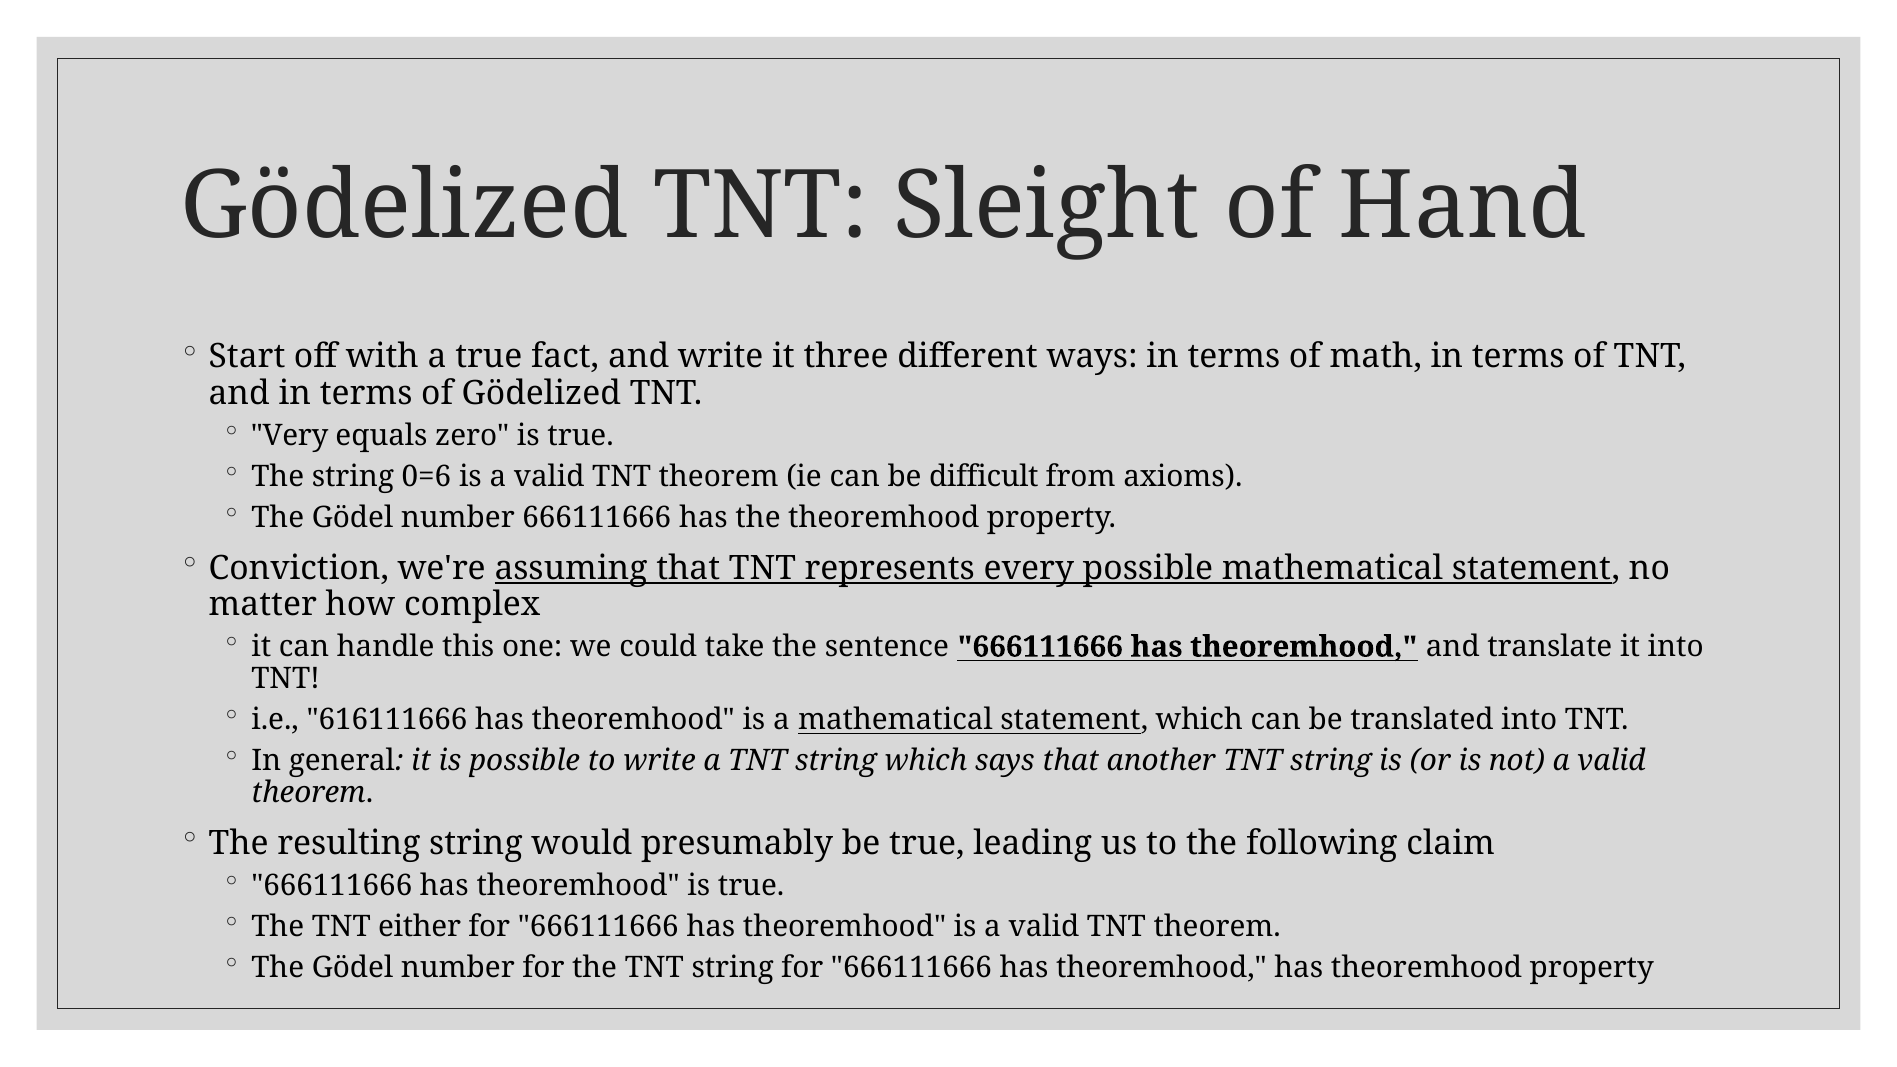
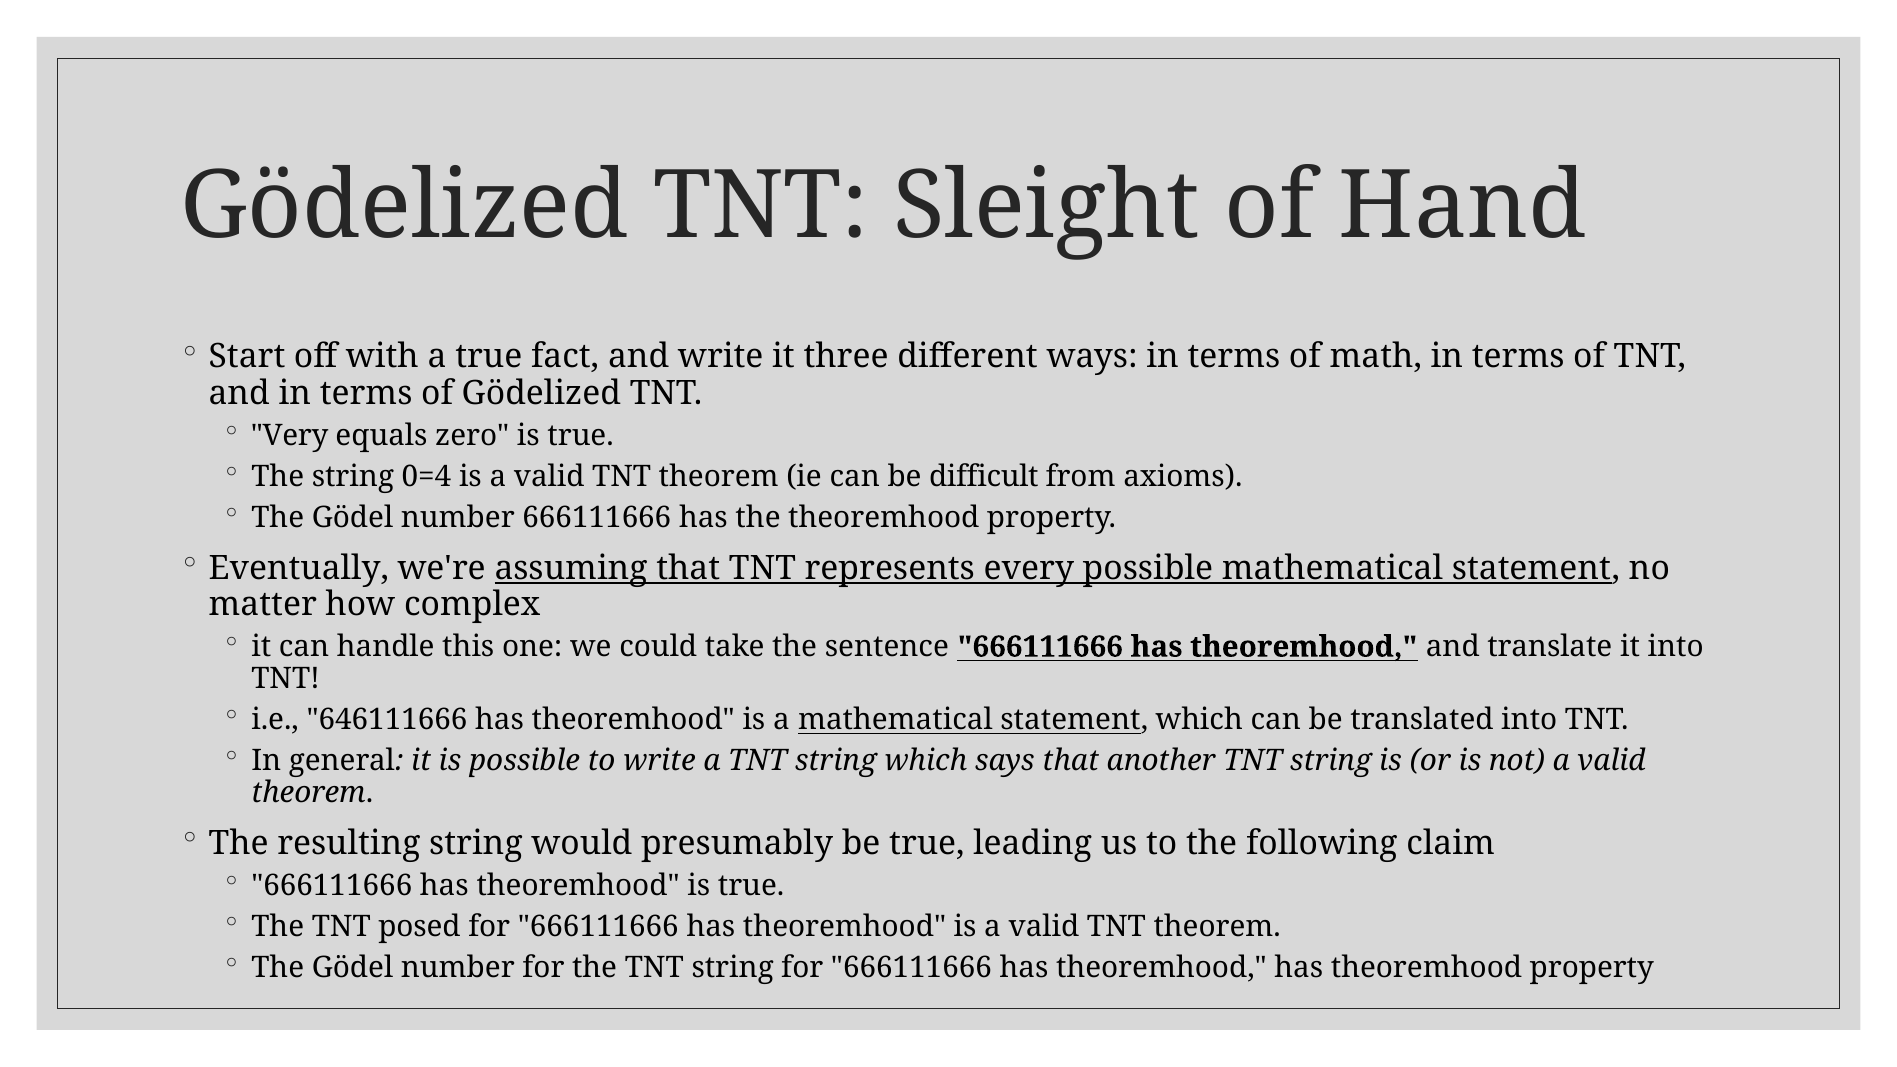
0=6: 0=6 -> 0=4
Conviction: Conviction -> Eventually
616111666: 616111666 -> 646111666
either: either -> posed
